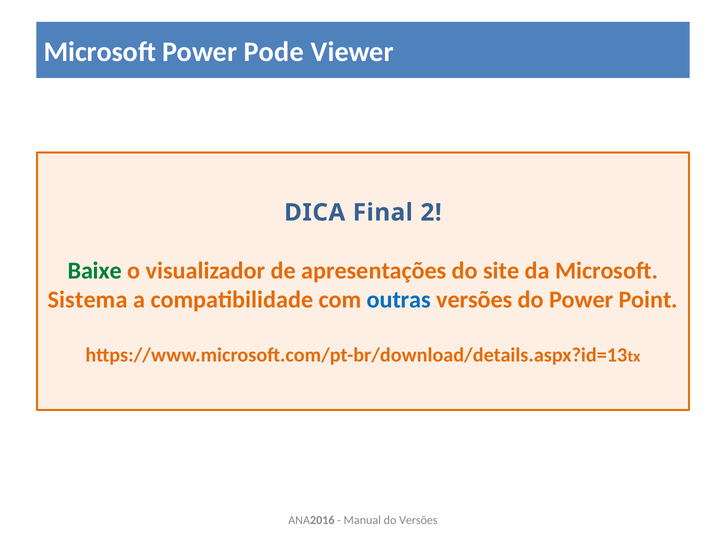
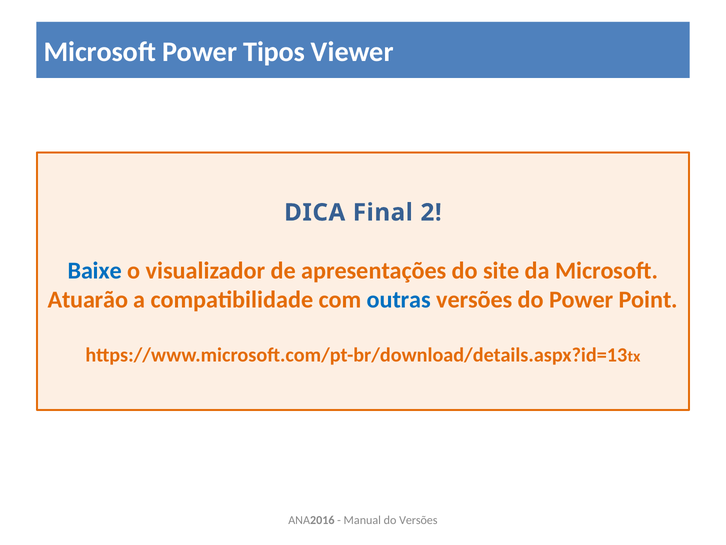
Pode: Pode -> Tipos
Baixe colour: green -> blue
Sistema: Sistema -> Atuarão
